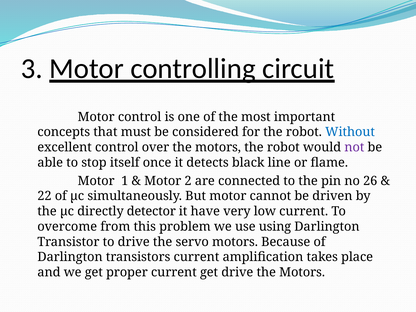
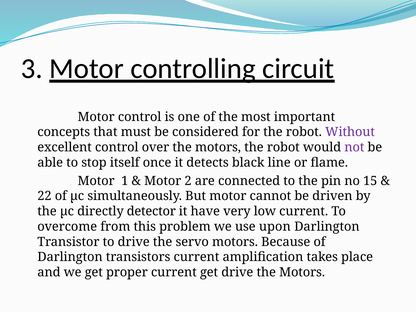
Without colour: blue -> purple
26: 26 -> 15
using: using -> upon
